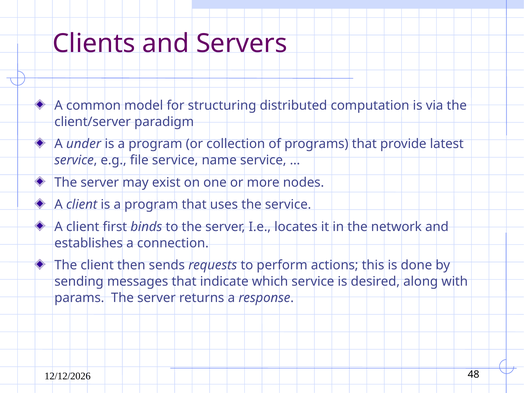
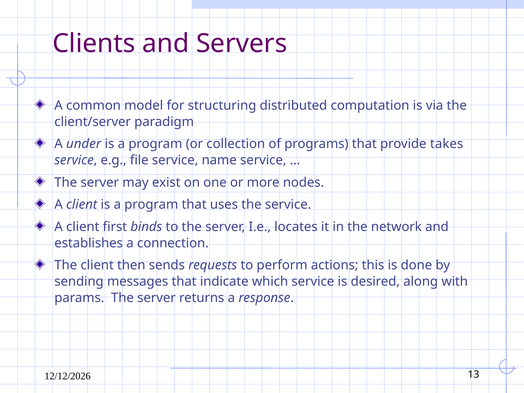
latest: latest -> takes
48: 48 -> 13
